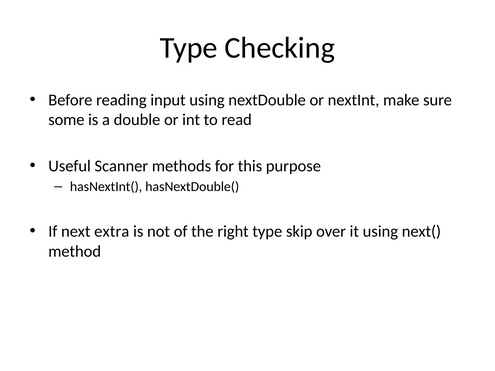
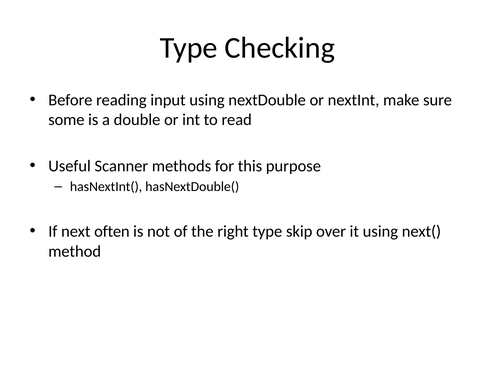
extra: extra -> often
